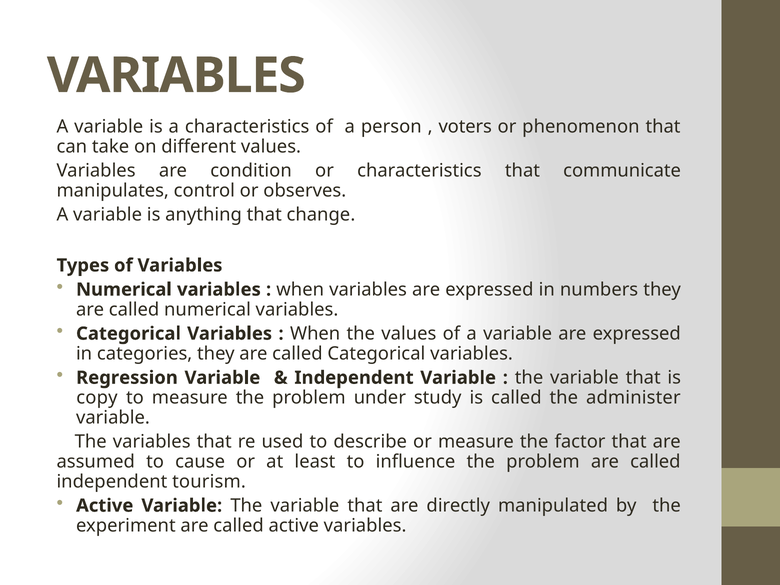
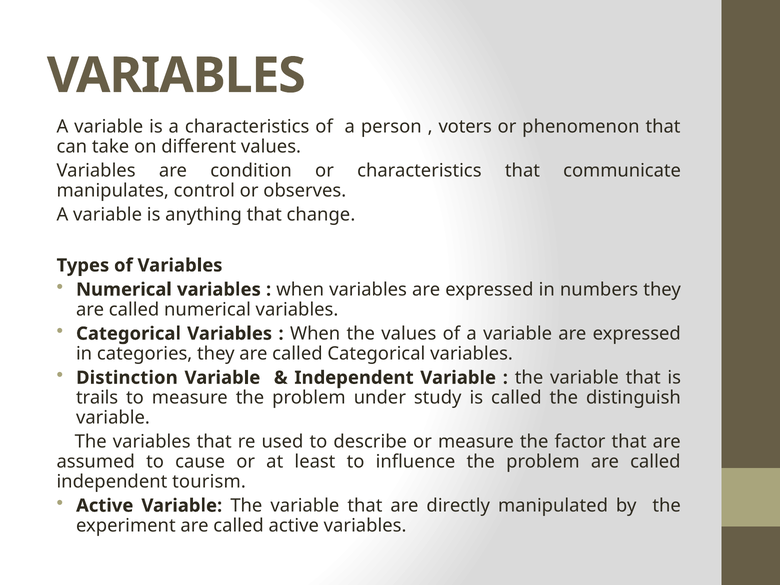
Regression: Regression -> Distinction
copy: copy -> trails
administer: administer -> distinguish
